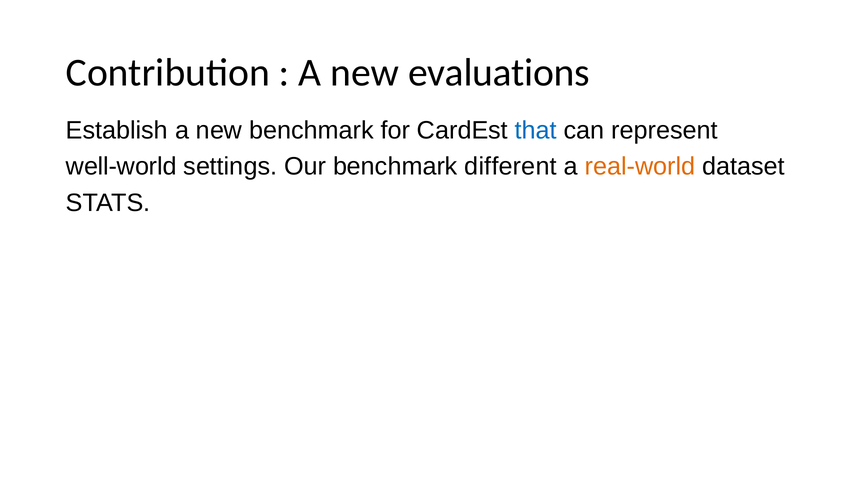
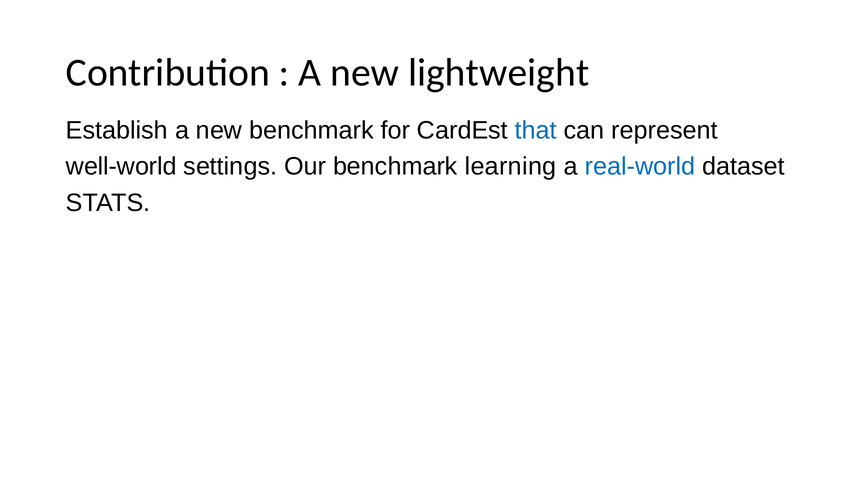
evaluations: evaluations -> lightweight
different: different -> learning
real-world colour: orange -> blue
